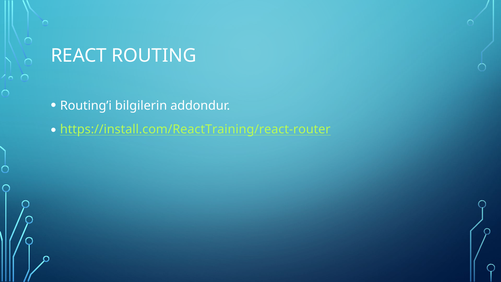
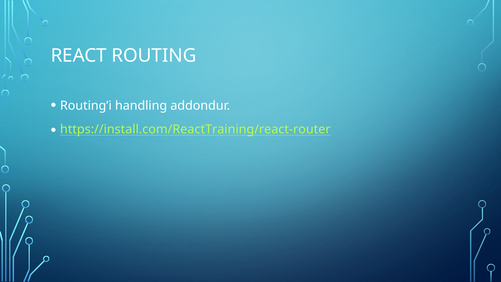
bilgilerin: bilgilerin -> handling
